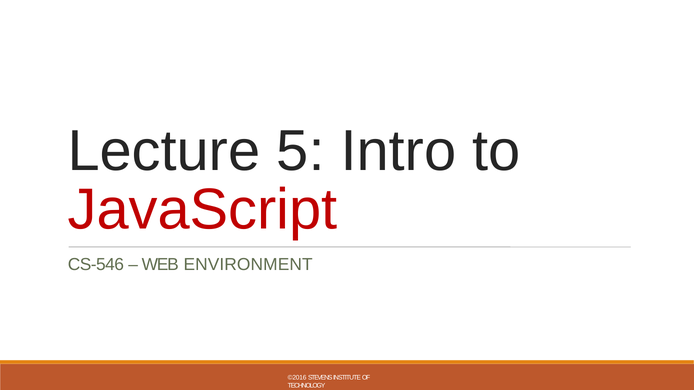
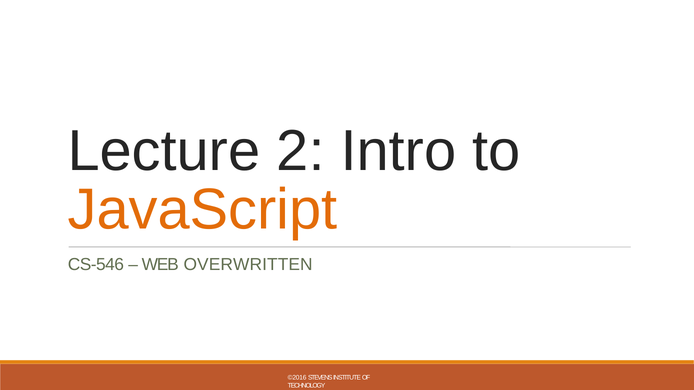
5: 5 -> 2
JavaScript colour: red -> orange
ENVIRONMENT: ENVIRONMENT -> OVERWRITTEN
